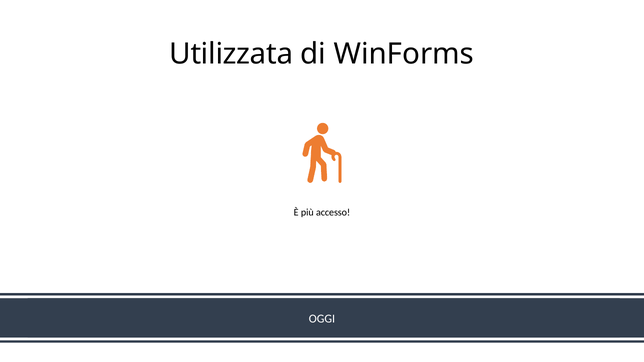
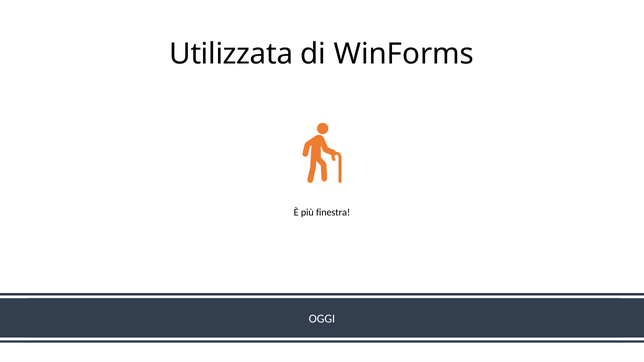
accesso: accesso -> finestra
